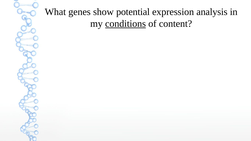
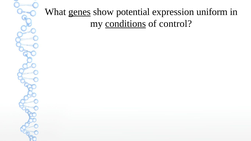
genes underline: none -> present
analysis: analysis -> uniform
content: content -> control
